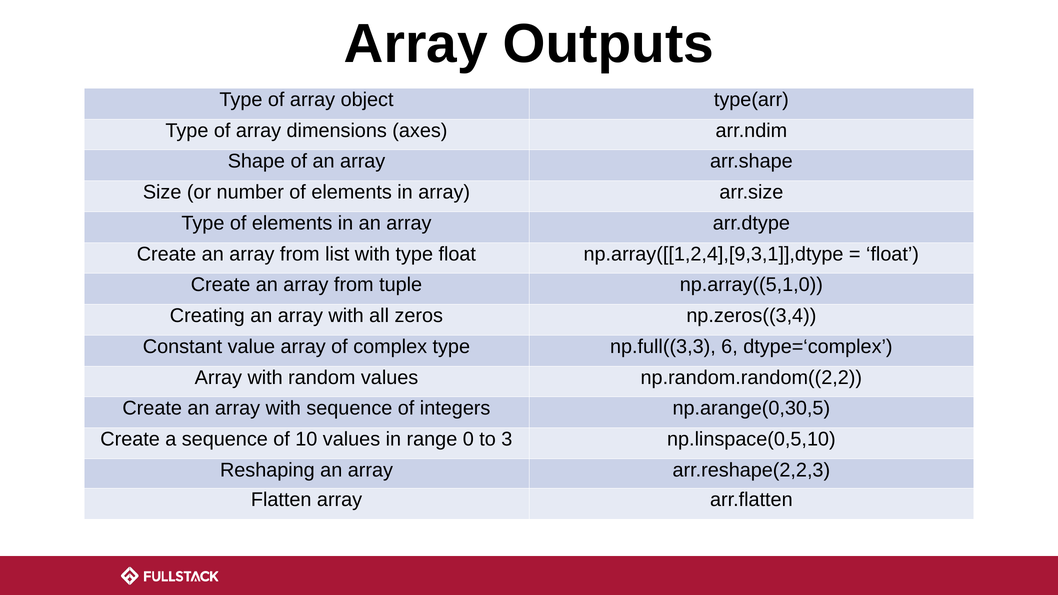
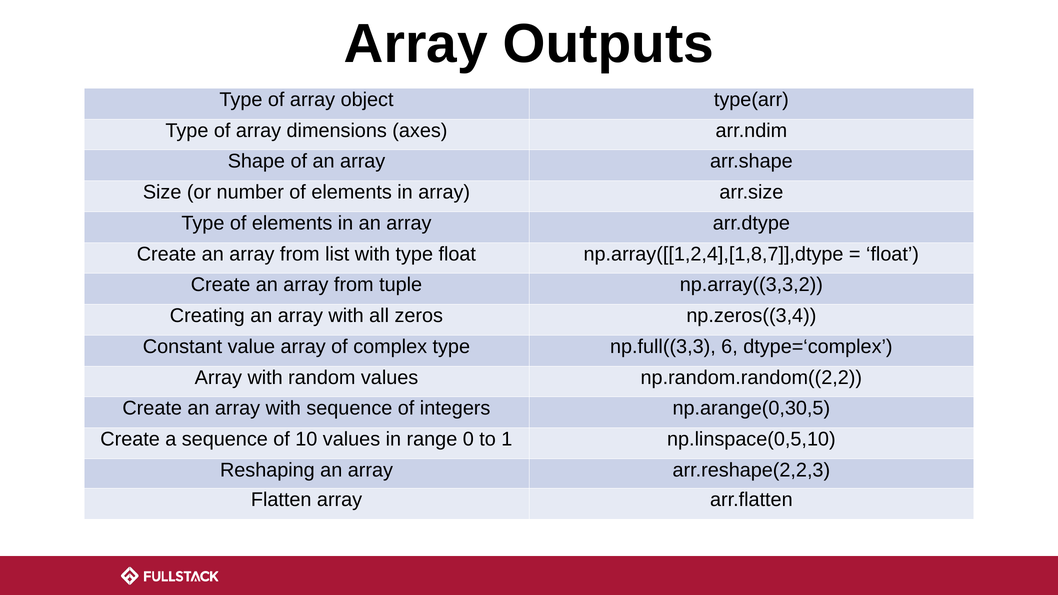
np.array([[1,2,4],[9,3,1]],dtype: np.array([[1,2,4],[9,3,1]],dtype -> np.array([[1,2,4],[1,8,7]],dtype
np.array((5,1,0: np.array((5,1,0 -> np.array((3,3,2
3: 3 -> 1
